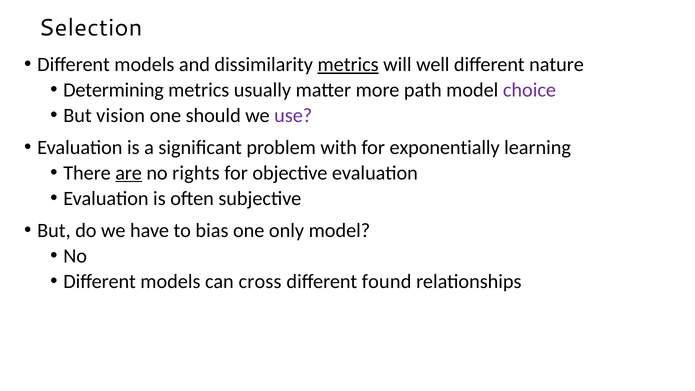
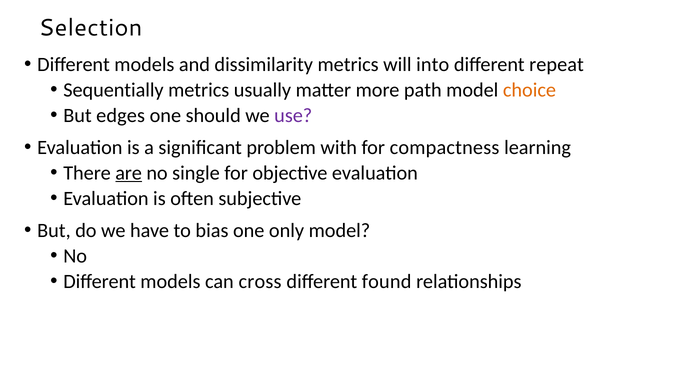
metrics at (348, 64) underline: present -> none
well: well -> into
nature: nature -> repeat
Determining: Determining -> Sequentially
choice colour: purple -> orange
vision: vision -> edges
exponentially: exponentially -> compactness
rights: rights -> single
